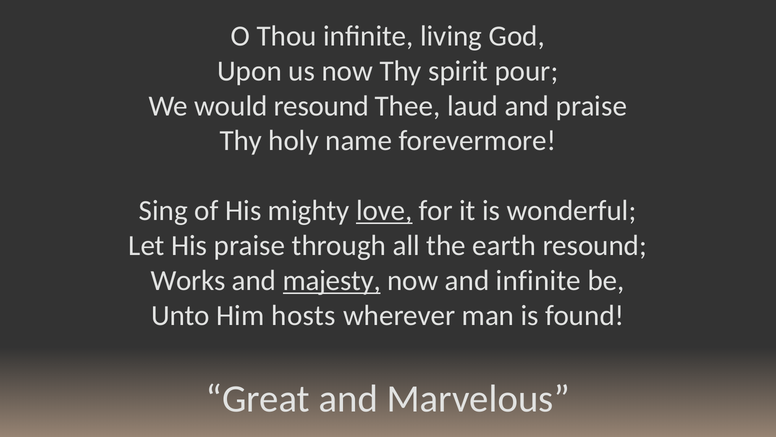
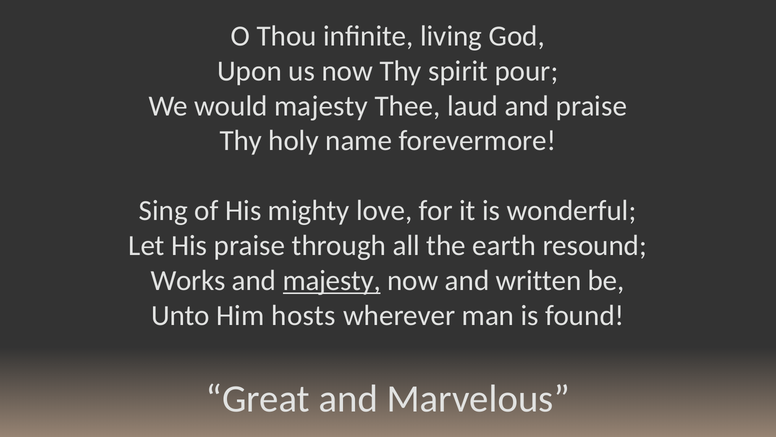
would resound: resound -> majesty
love underline: present -> none
and infinite: infinite -> written
